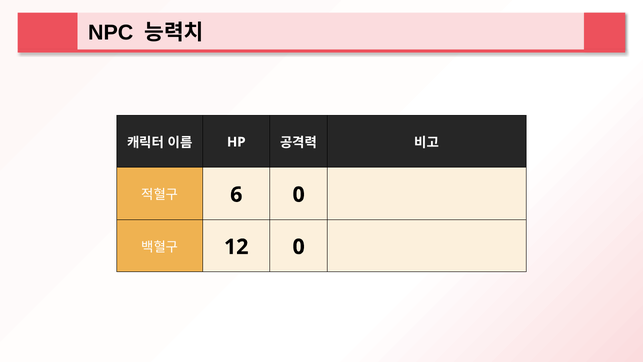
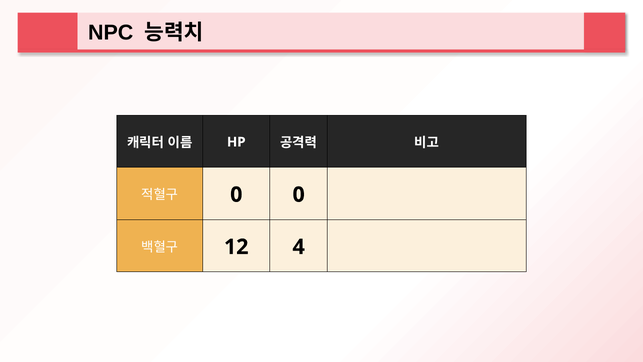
6 at (236, 195): 6 -> 0
12 0: 0 -> 4
